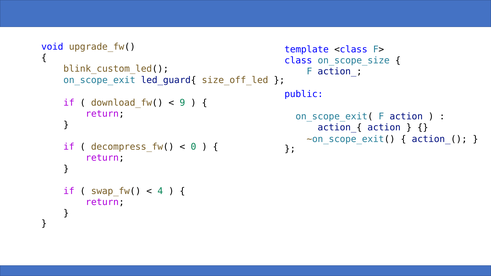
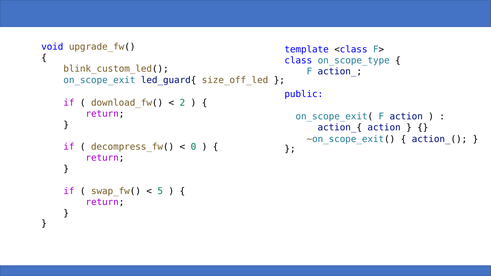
on_scope_size: on_scope_size -> on_scope_type
9: 9 -> 2
4: 4 -> 5
